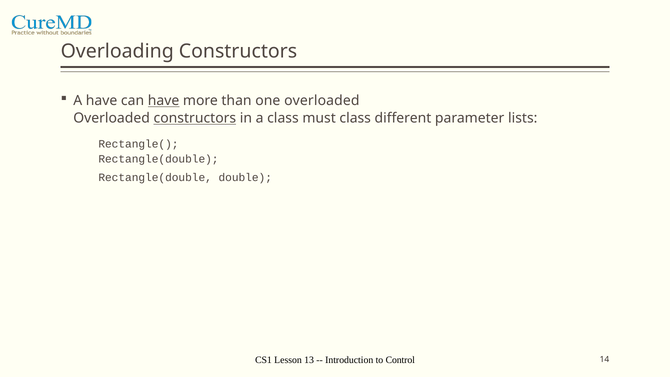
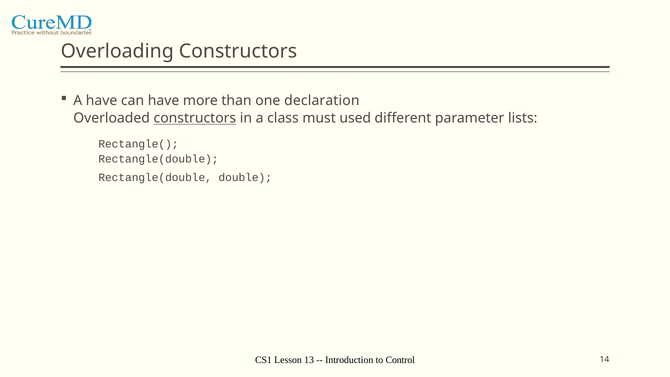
have at (164, 101) underline: present -> none
one overloaded: overloaded -> declaration
must class: class -> used
